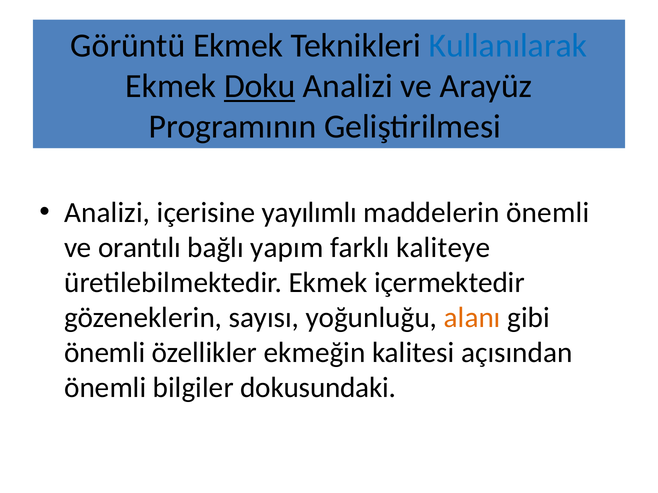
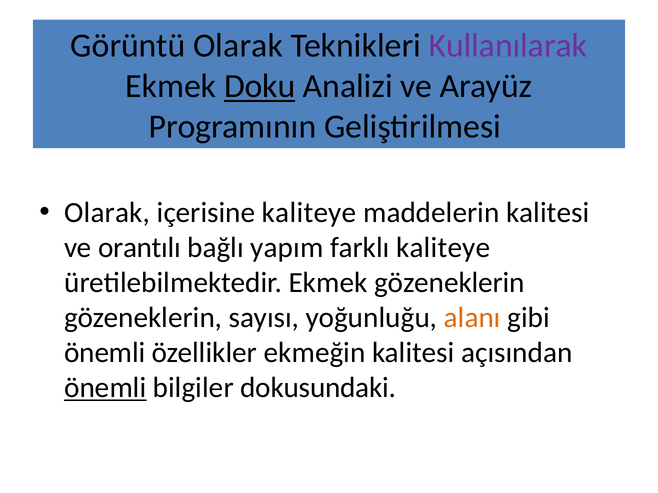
Görüntü Ekmek: Ekmek -> Olarak
Kullanılarak colour: blue -> purple
Analizi at (107, 213): Analizi -> Olarak
içerisine yayılımlı: yayılımlı -> kaliteye
maddelerin önemli: önemli -> kalitesi
Ekmek içermektedir: içermektedir -> gözeneklerin
önemli at (105, 388) underline: none -> present
